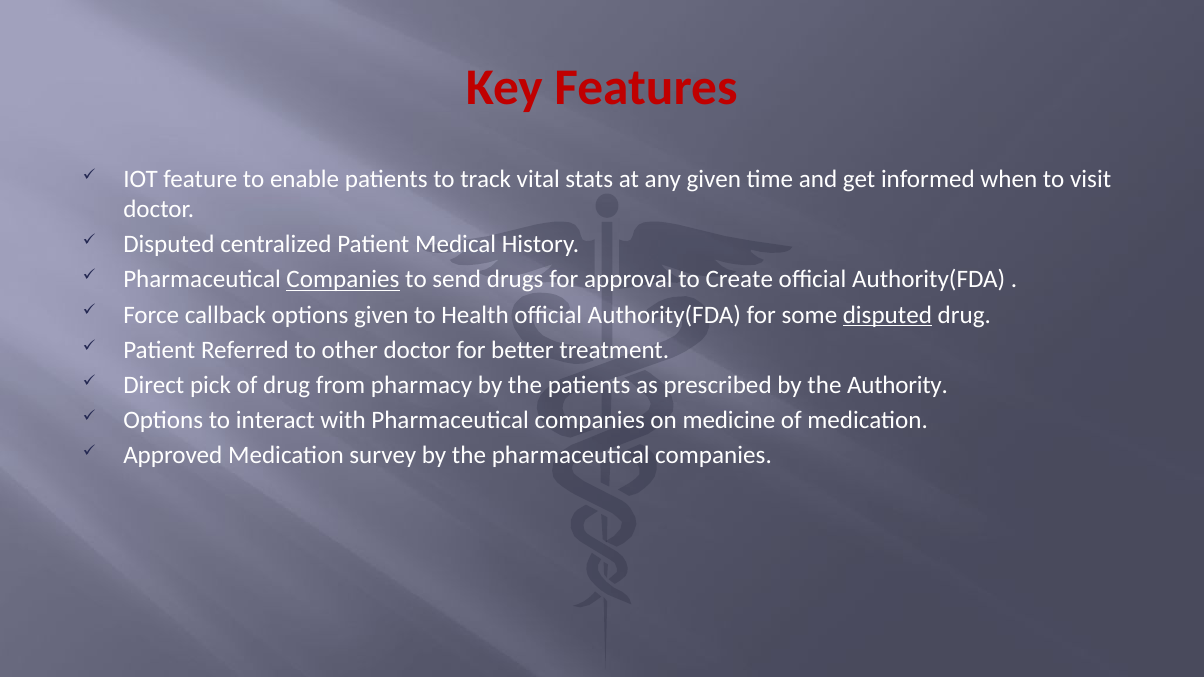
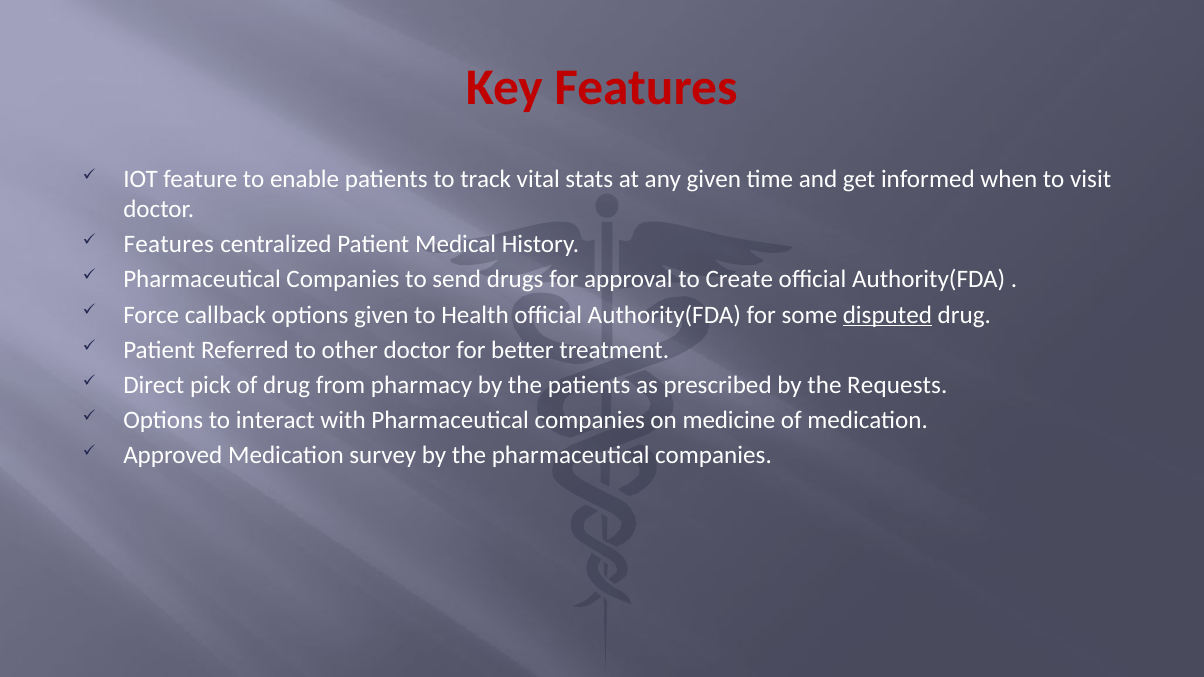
Disputed at (169, 245): Disputed -> Features
Companies at (343, 280) underline: present -> none
Authority: Authority -> Requests
